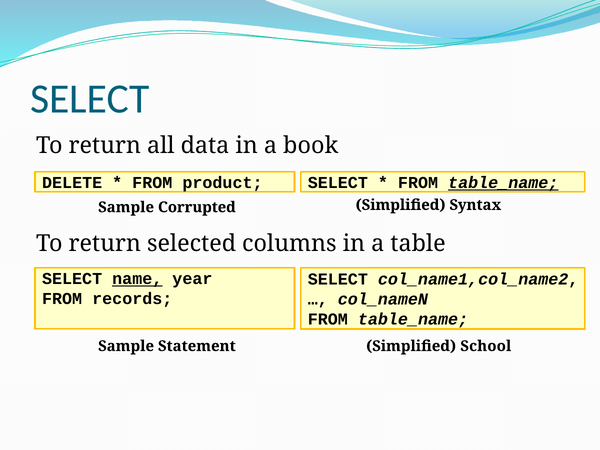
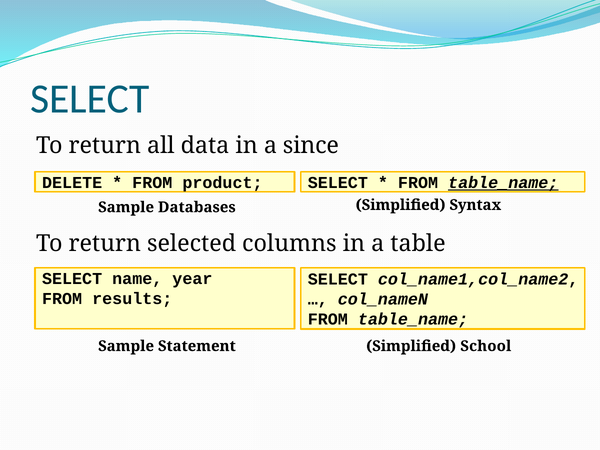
book: book -> since
Corrupted: Corrupted -> Databases
name underline: present -> none
records: records -> results
